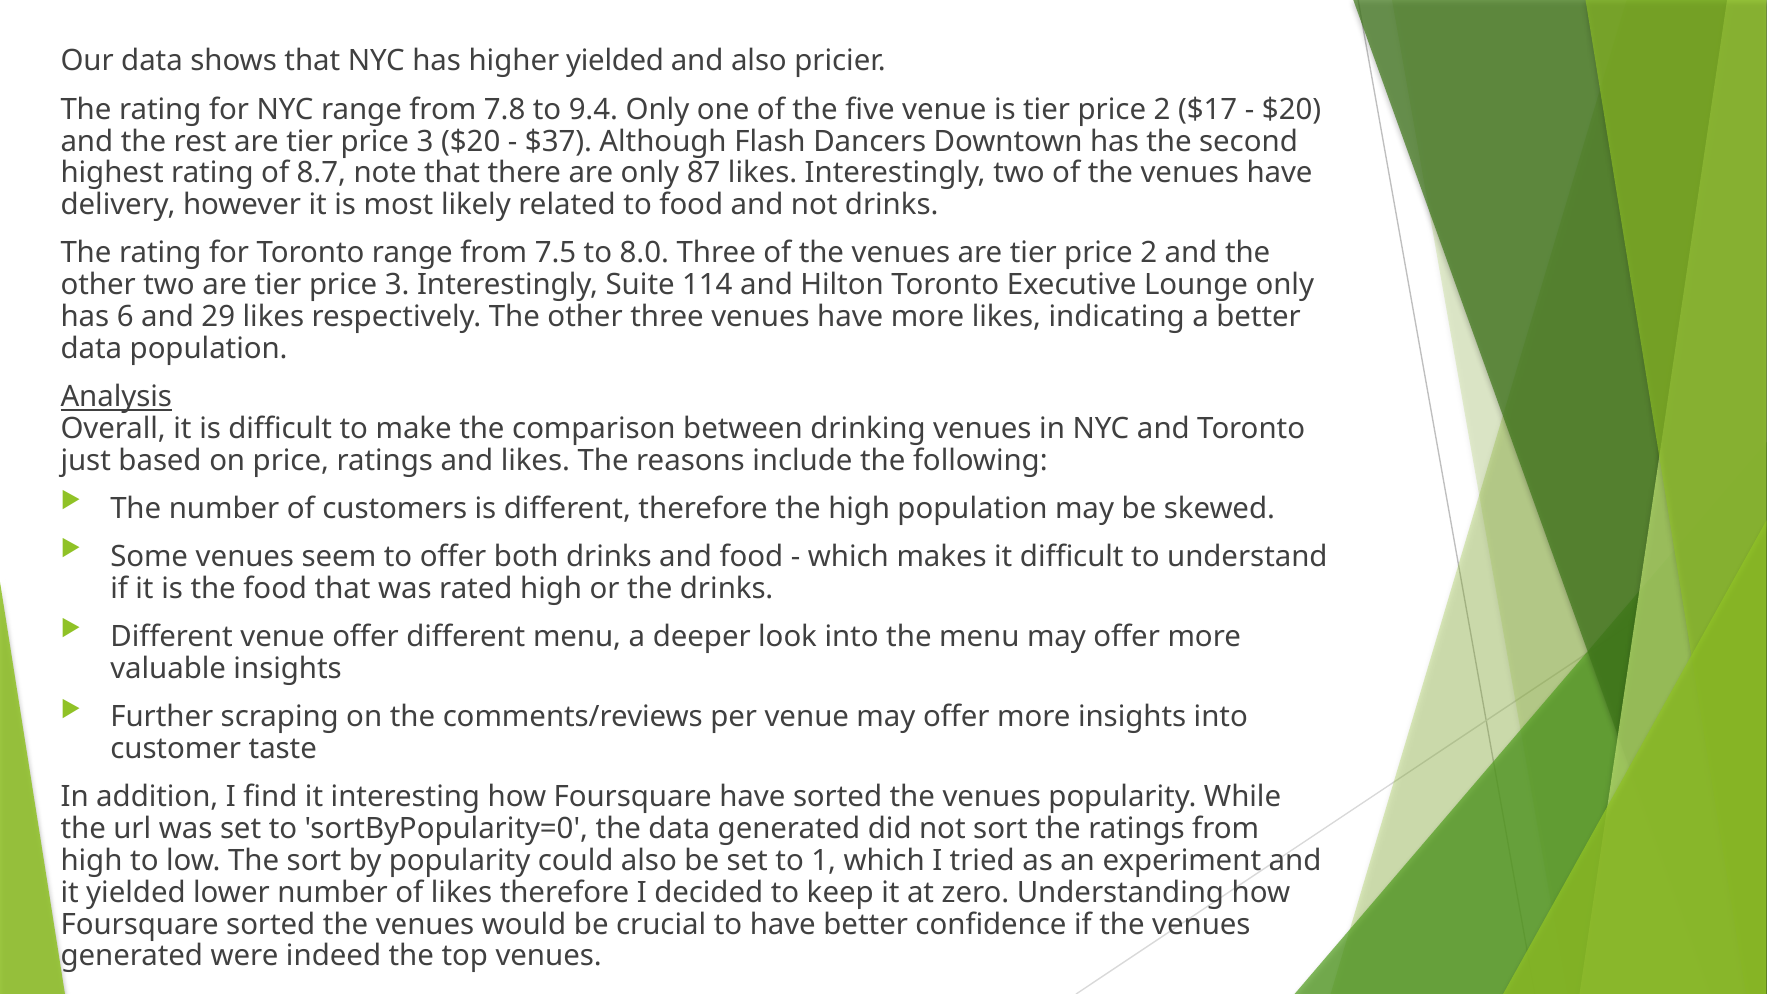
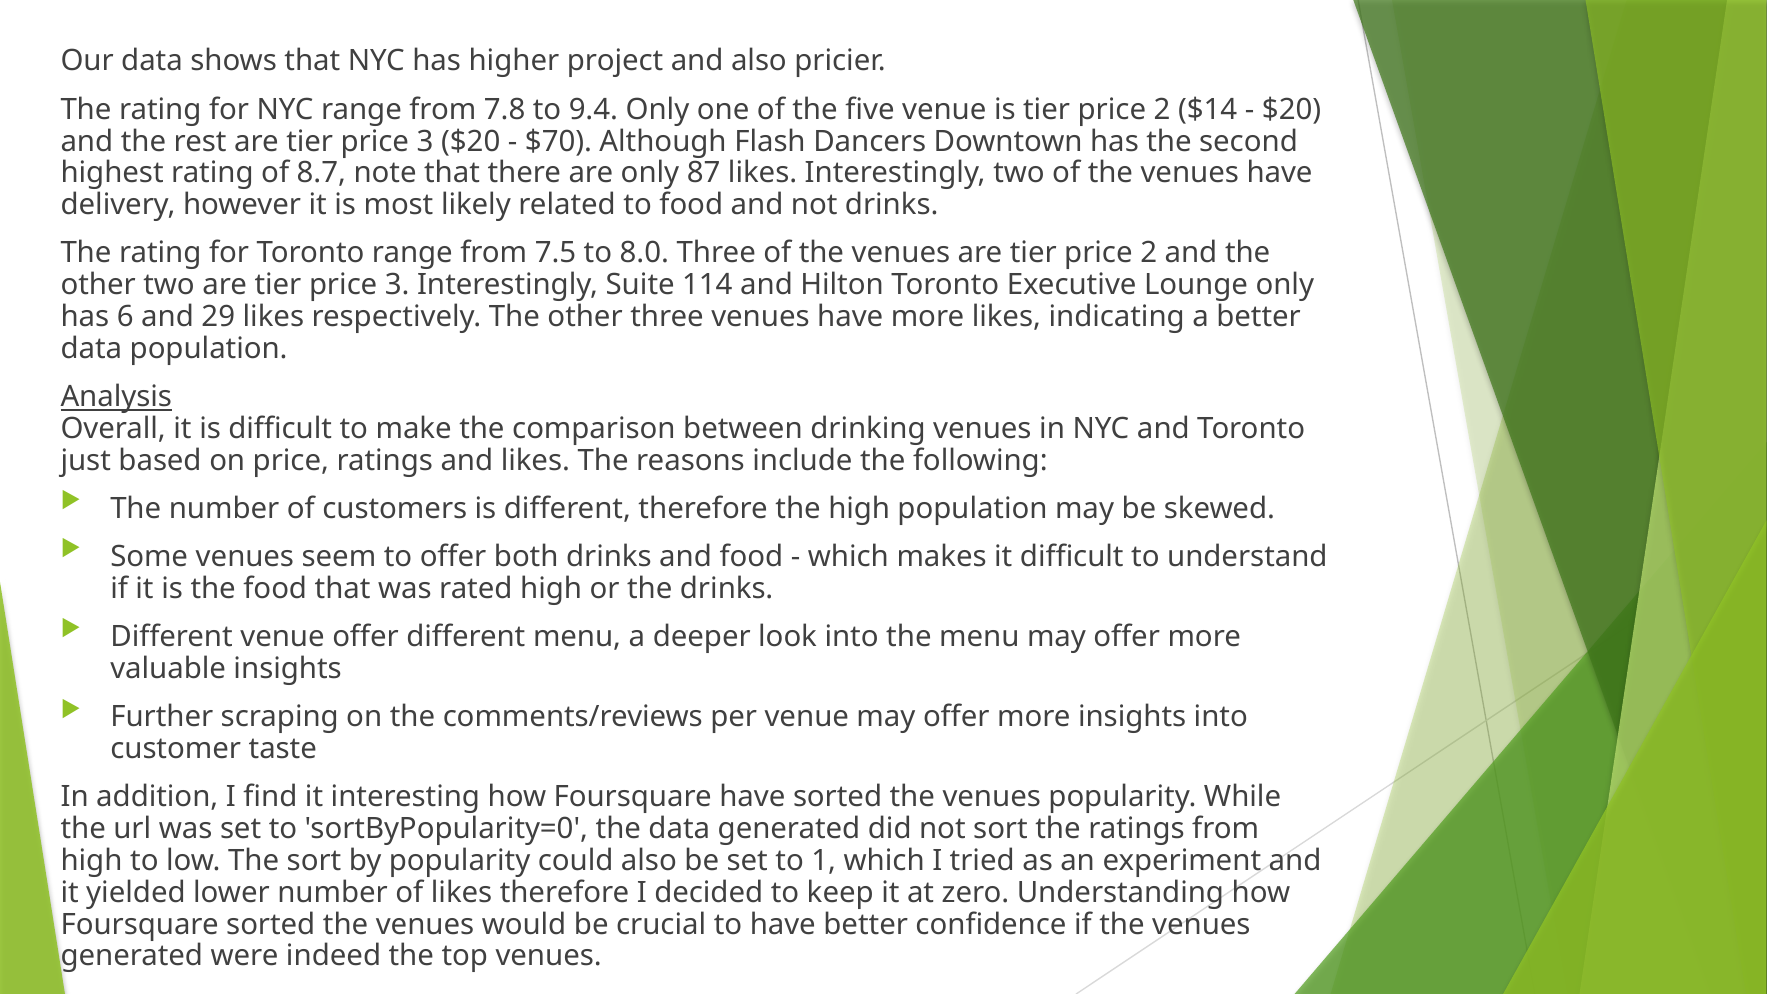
higher yielded: yielded -> project
$17: $17 -> $14
$37: $37 -> $70
